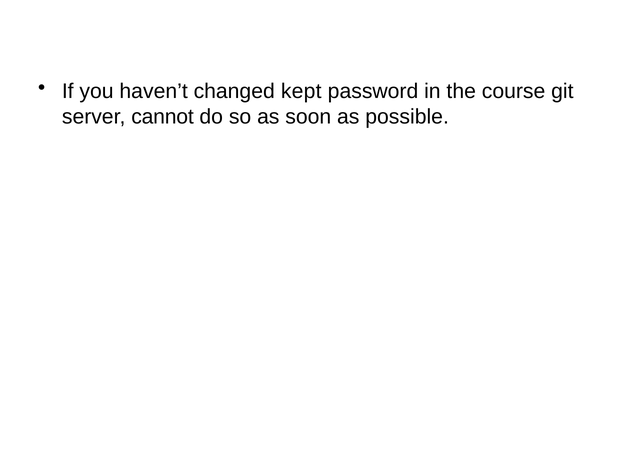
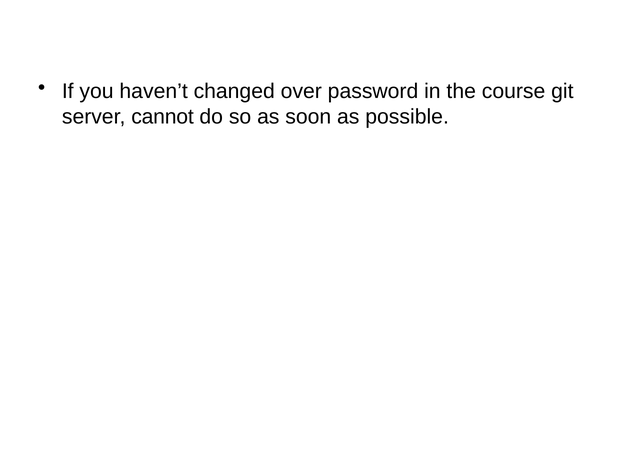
kept: kept -> over
